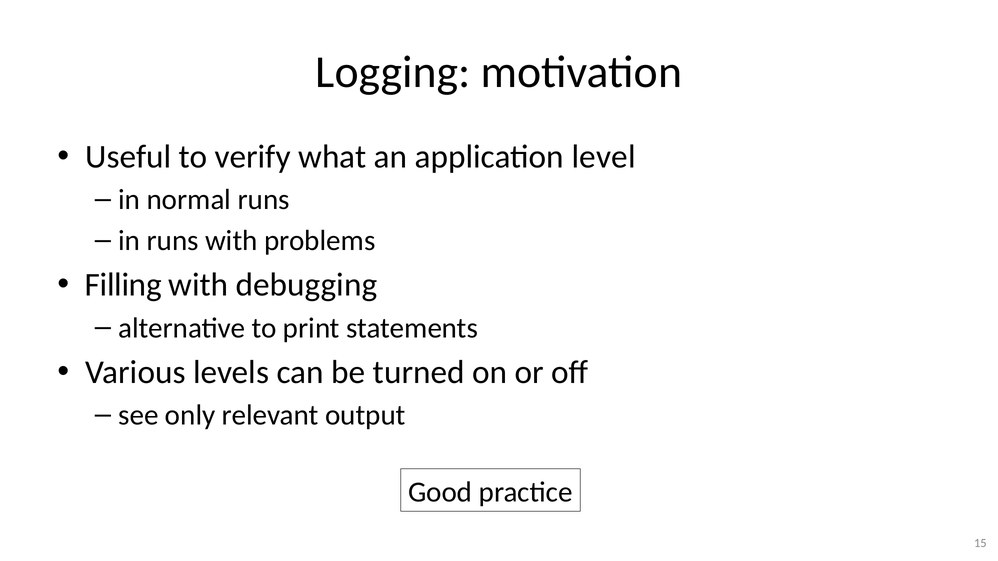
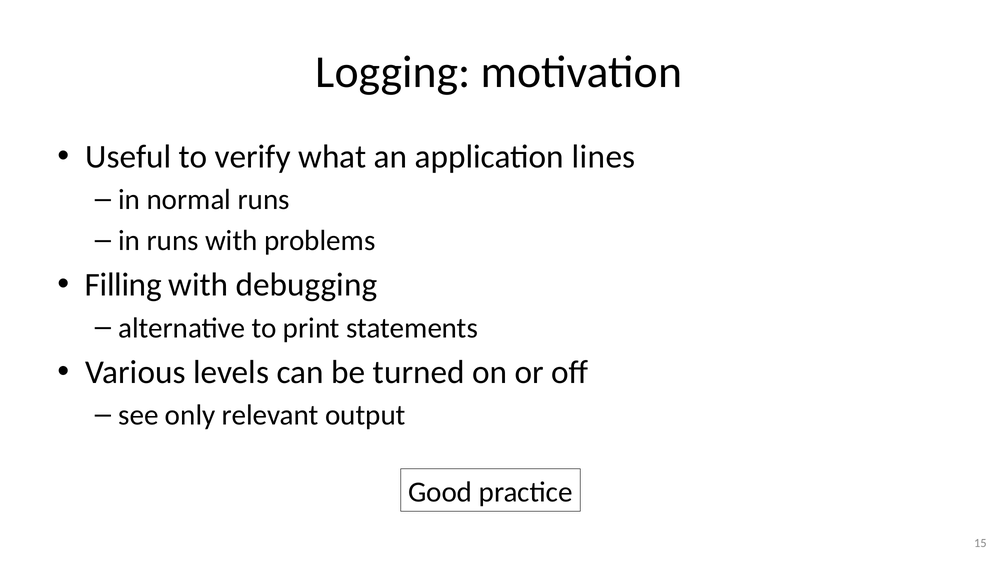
level: level -> lines
